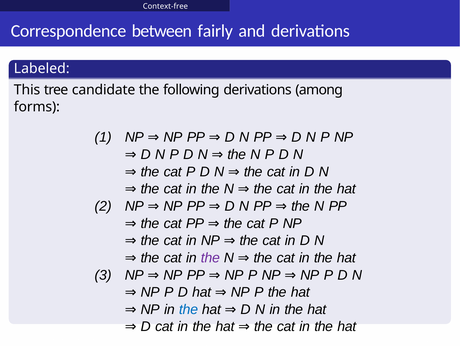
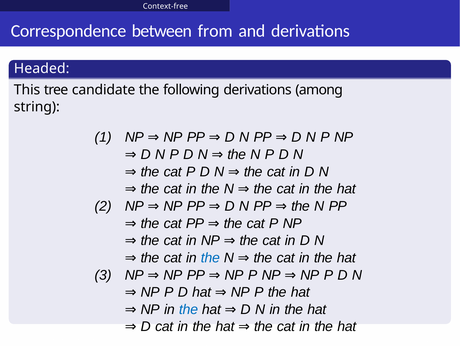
fairly: fairly -> from
Labeled: Labeled -> Headed
forms: forms -> string
the at (210, 257) colour: purple -> blue
